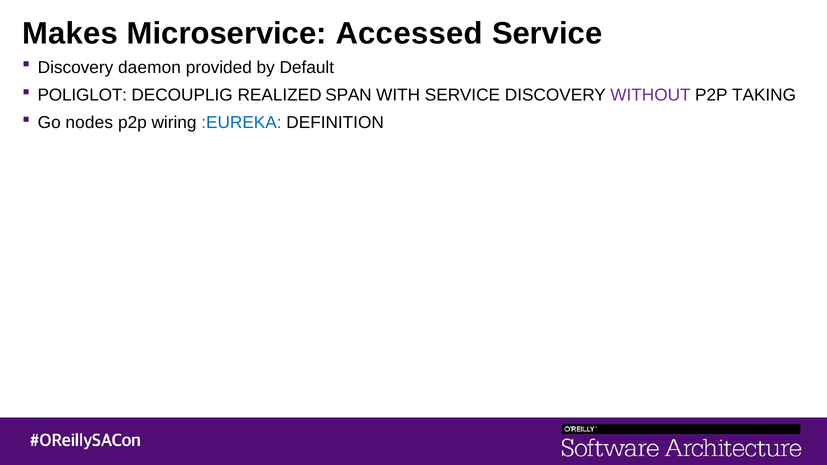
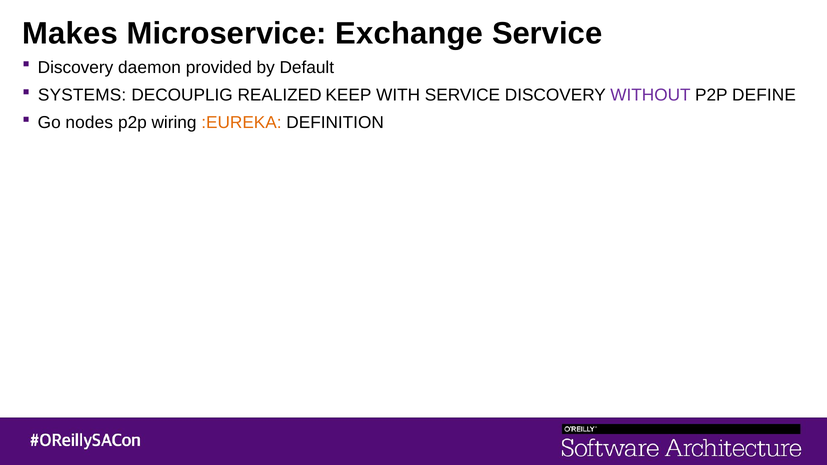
Accessed: Accessed -> Exchange
POLIGLOT: POLIGLOT -> SYSTEMS
SPAN: SPAN -> KEEP
TAKING: TAKING -> DEFINE
:EUREKA colour: blue -> orange
